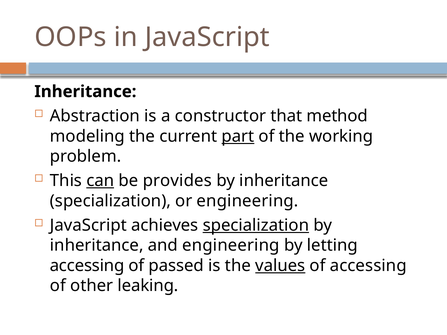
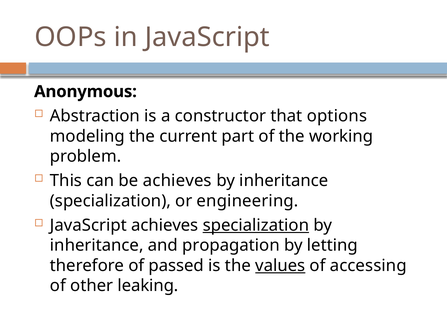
Inheritance at (85, 92): Inheritance -> Anonymous
method: method -> options
part underline: present -> none
can underline: present -> none
be provides: provides -> achieves
and engineering: engineering -> propagation
accessing at (87, 266): accessing -> therefore
